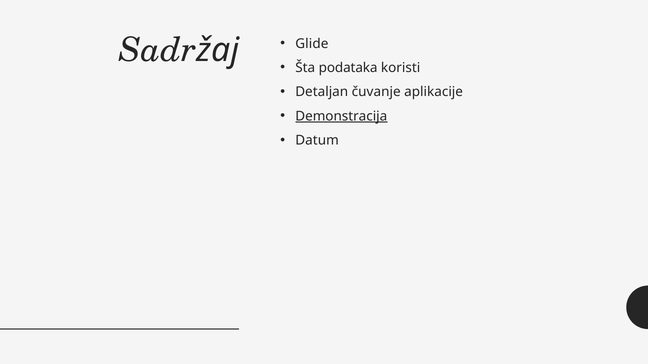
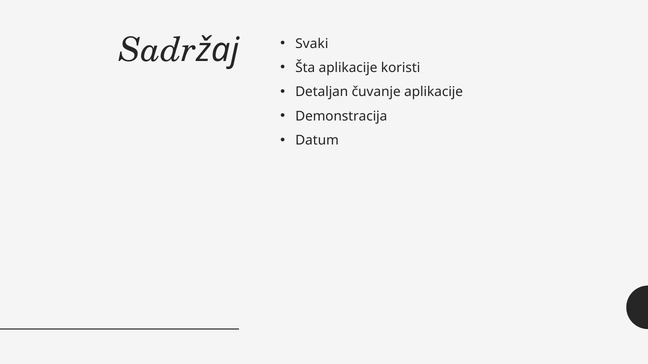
Glide: Glide -> Svaki
Šta podataka: podataka -> aplikacije
Demonstracija underline: present -> none
